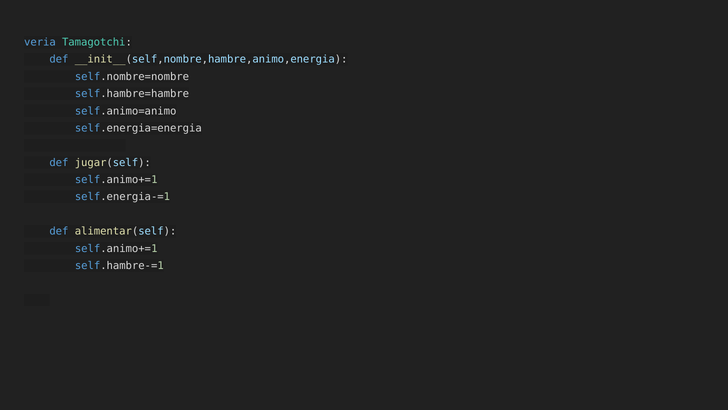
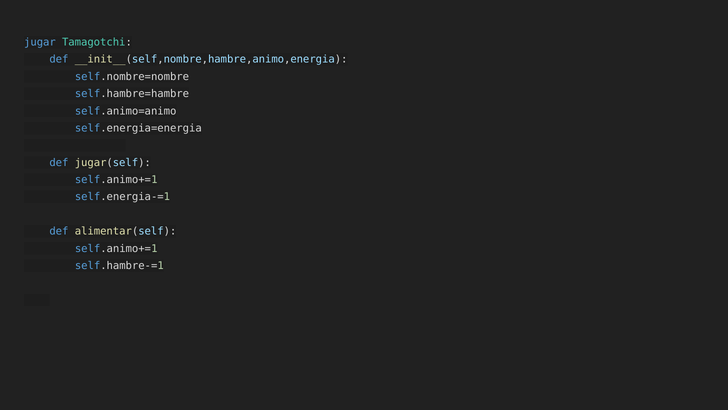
veria: veria -> jugar
